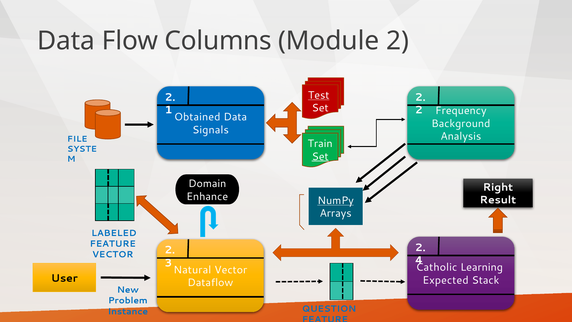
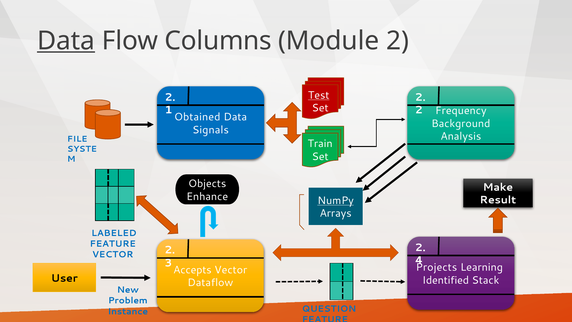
Data at (66, 41) underline: none -> present
Set at (320, 156) underline: present -> none
Domain: Domain -> Objects
Right: Right -> Make
Catholic: Catholic -> Projects
Natural: Natural -> Accepts
Expected: Expected -> Identified
